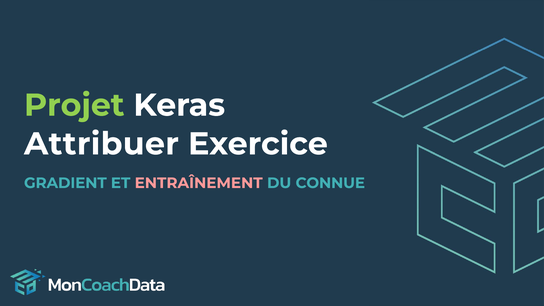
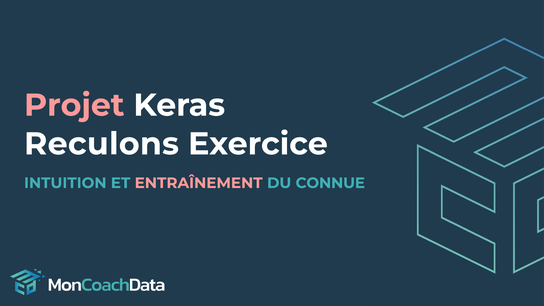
Projet colour: light green -> pink
Attribuer: Attribuer -> Reculons
GRADIENT: GRADIENT -> INTUITION
